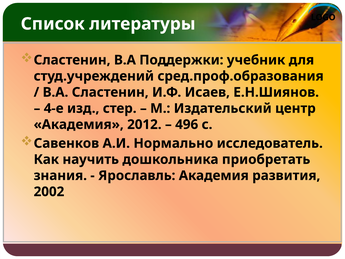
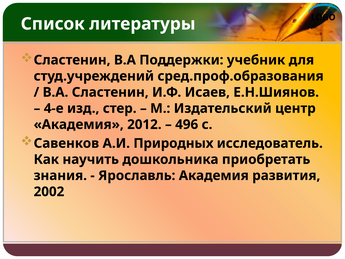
Нормально: Нормально -> Природных
